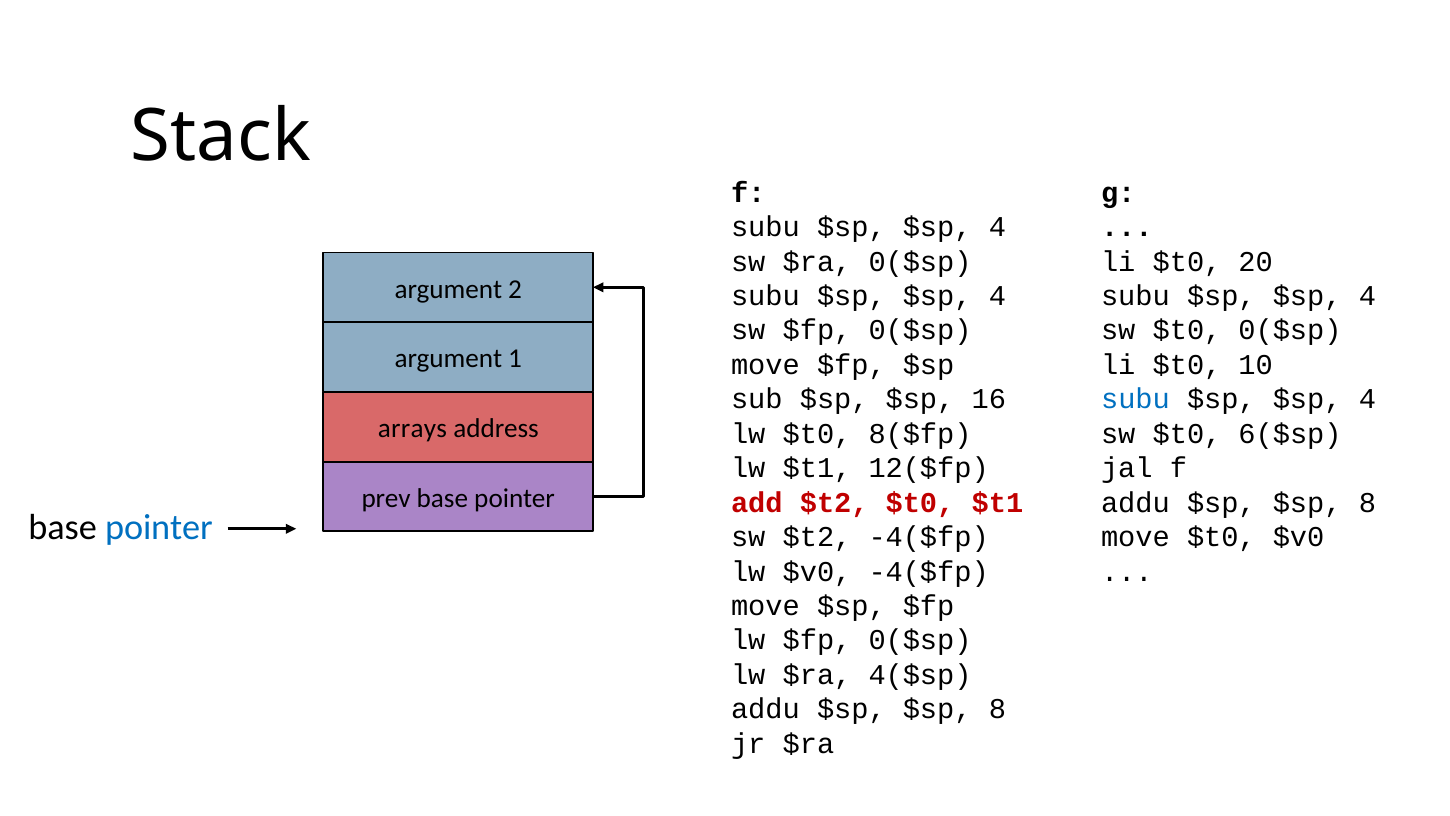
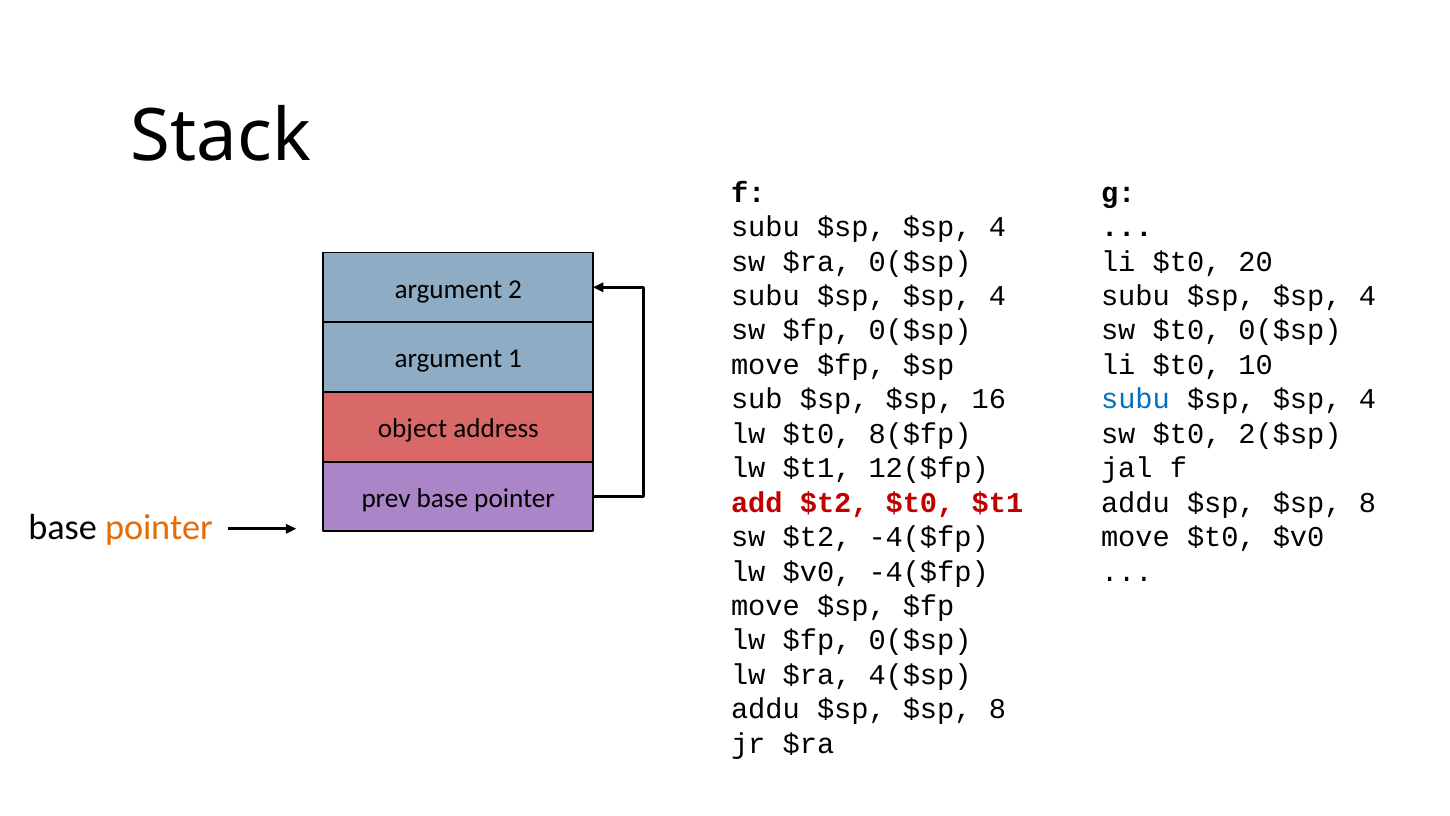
arrays: arrays -> object
6($sp: 6($sp -> 2($sp
pointer at (159, 528) colour: blue -> orange
